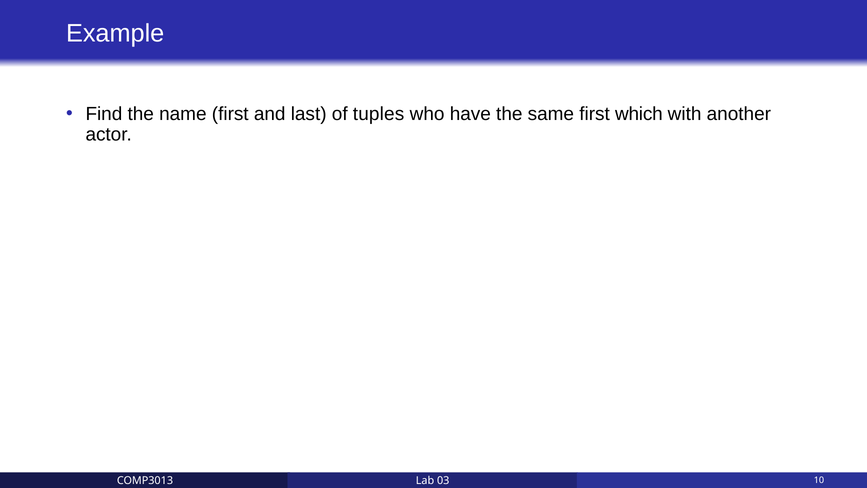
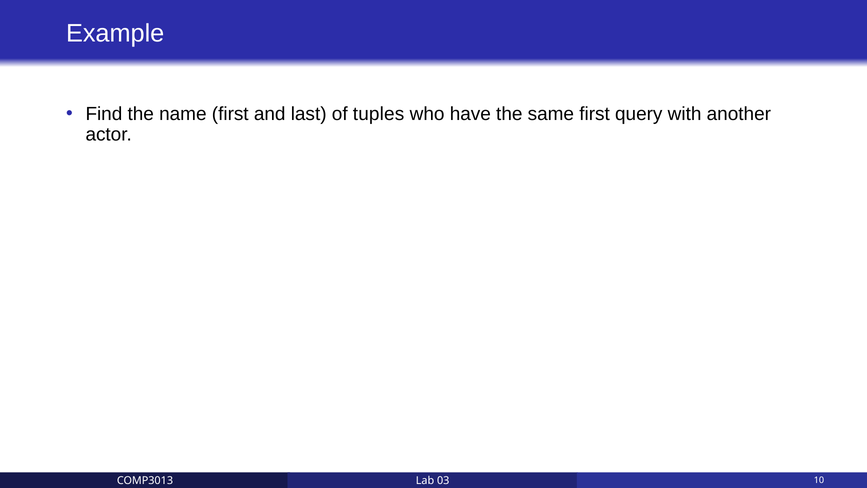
which: which -> query
